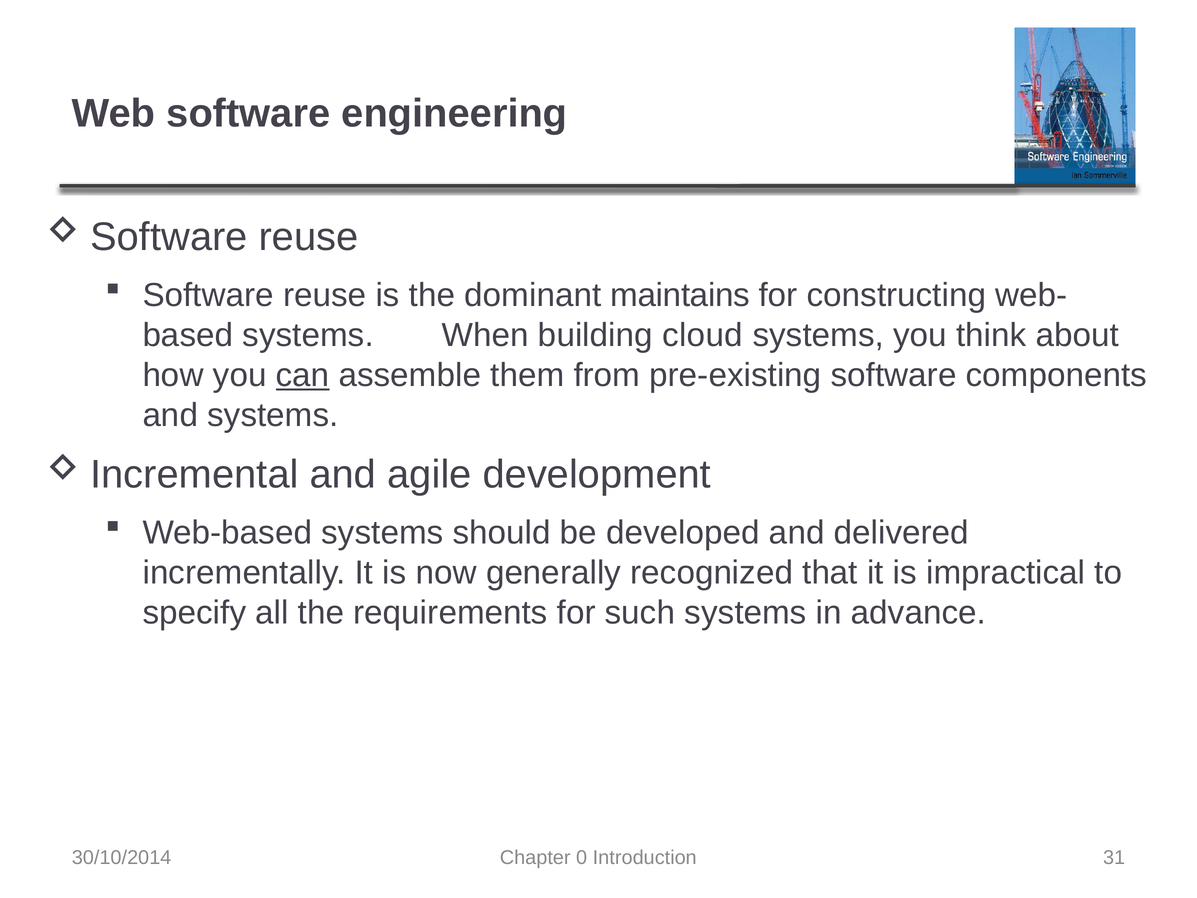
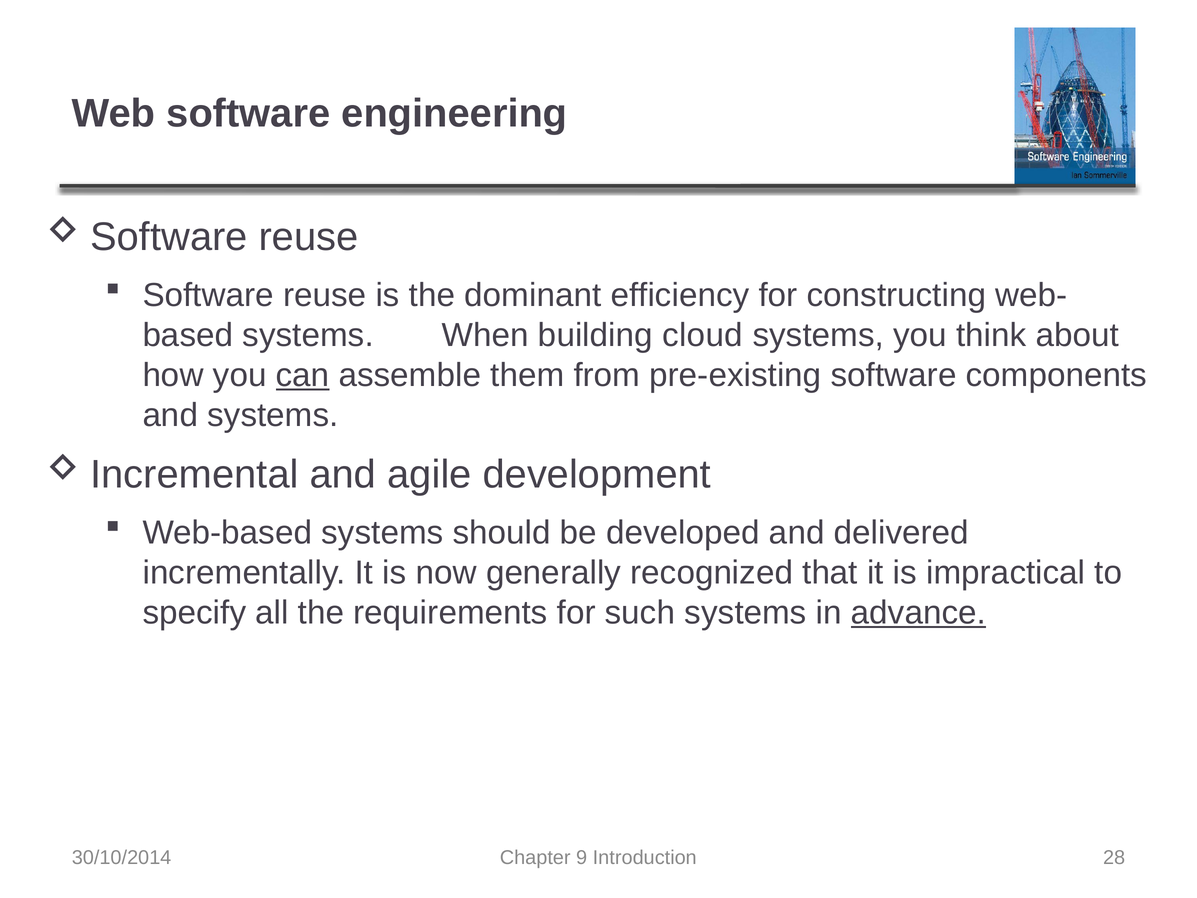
maintains: maintains -> efficiency
advance underline: none -> present
0: 0 -> 9
31: 31 -> 28
